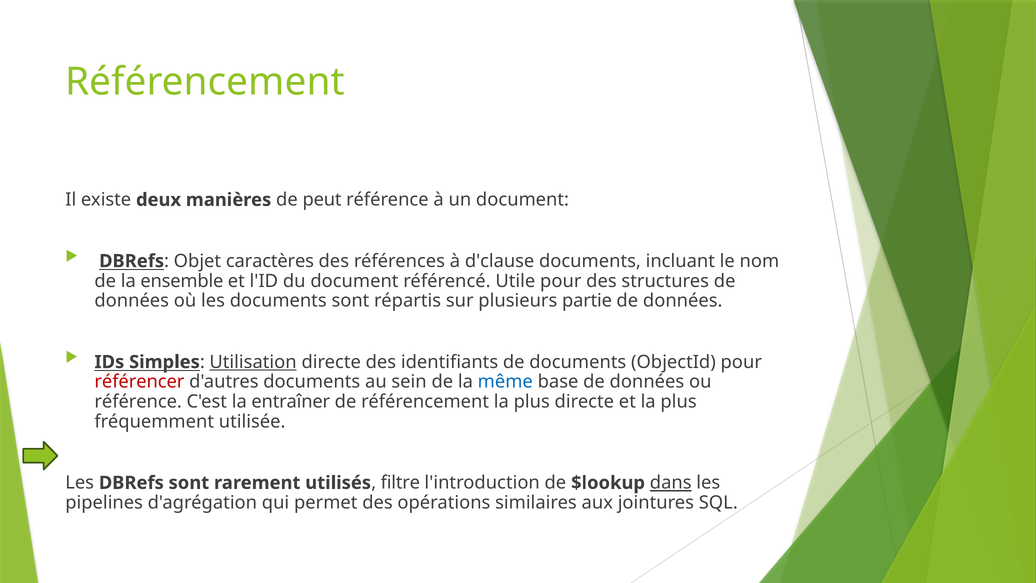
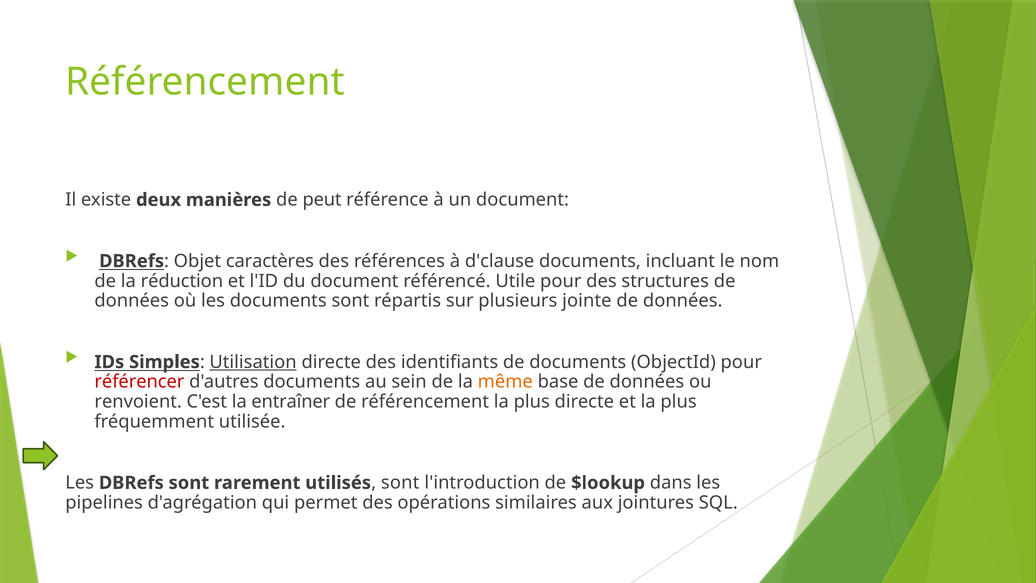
ensemble: ensemble -> réduction
partie: partie -> jointe
même colour: blue -> orange
référence at (138, 402): référence -> renvoient
utilisés filtre: filtre -> sont
dans underline: present -> none
